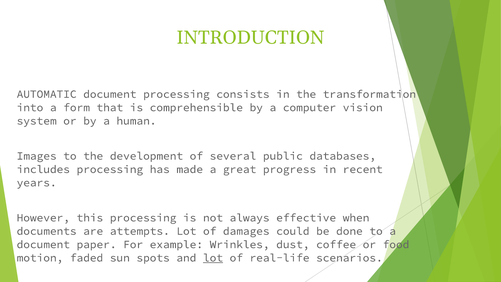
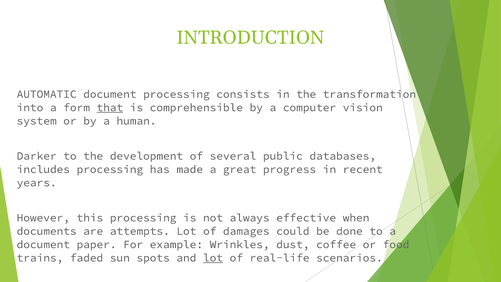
that underline: none -> present
Images: Images -> Darker
motion: motion -> trains
